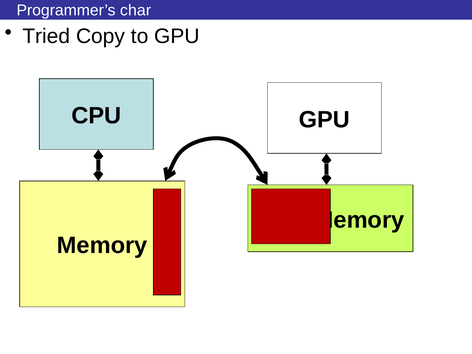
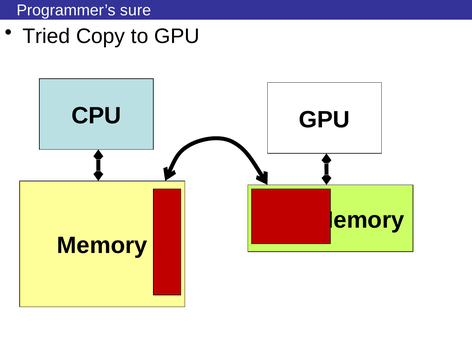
char: char -> sure
